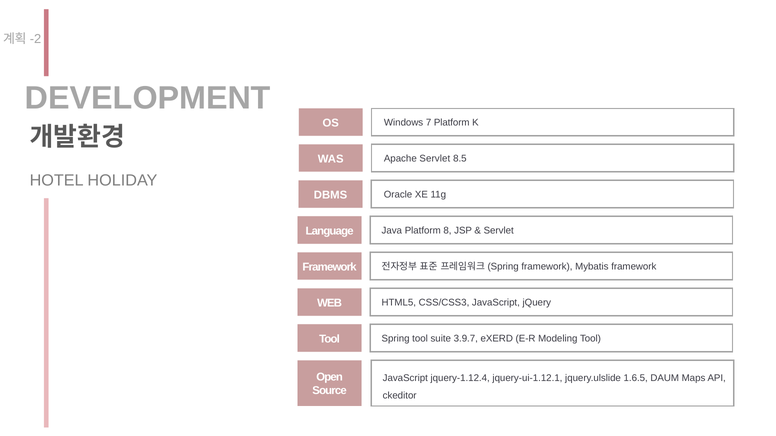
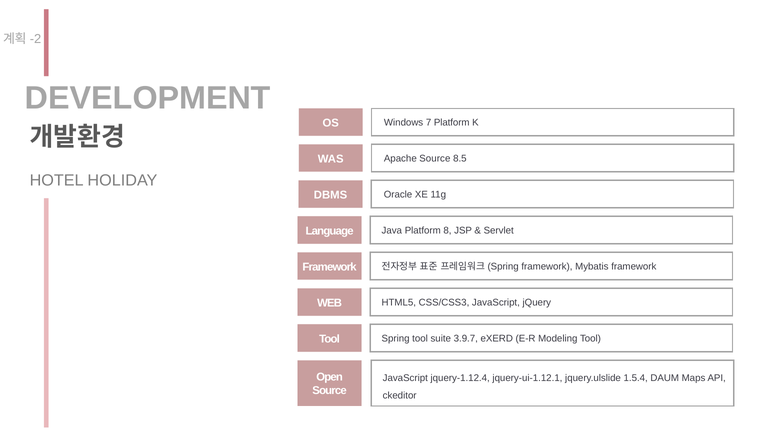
Apache Servlet: Servlet -> Source
1.6.5: 1.6.5 -> 1.5.4
